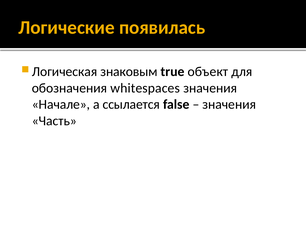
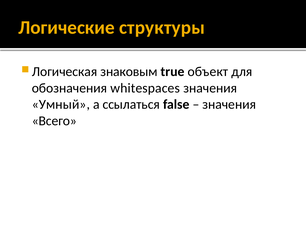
появилась: появилась -> структуры
Начале: Начале -> Умный
ссылается: ссылается -> ссылаться
Часть: Часть -> Всего
